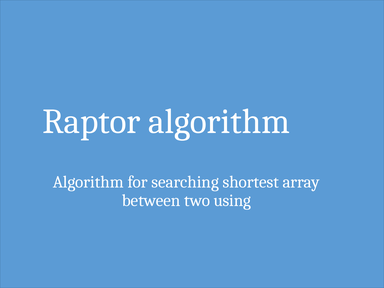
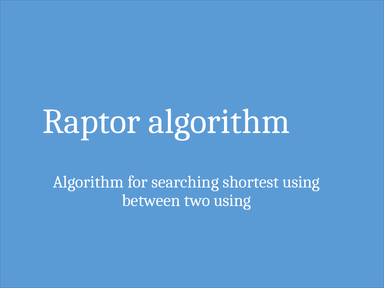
shortest array: array -> using
